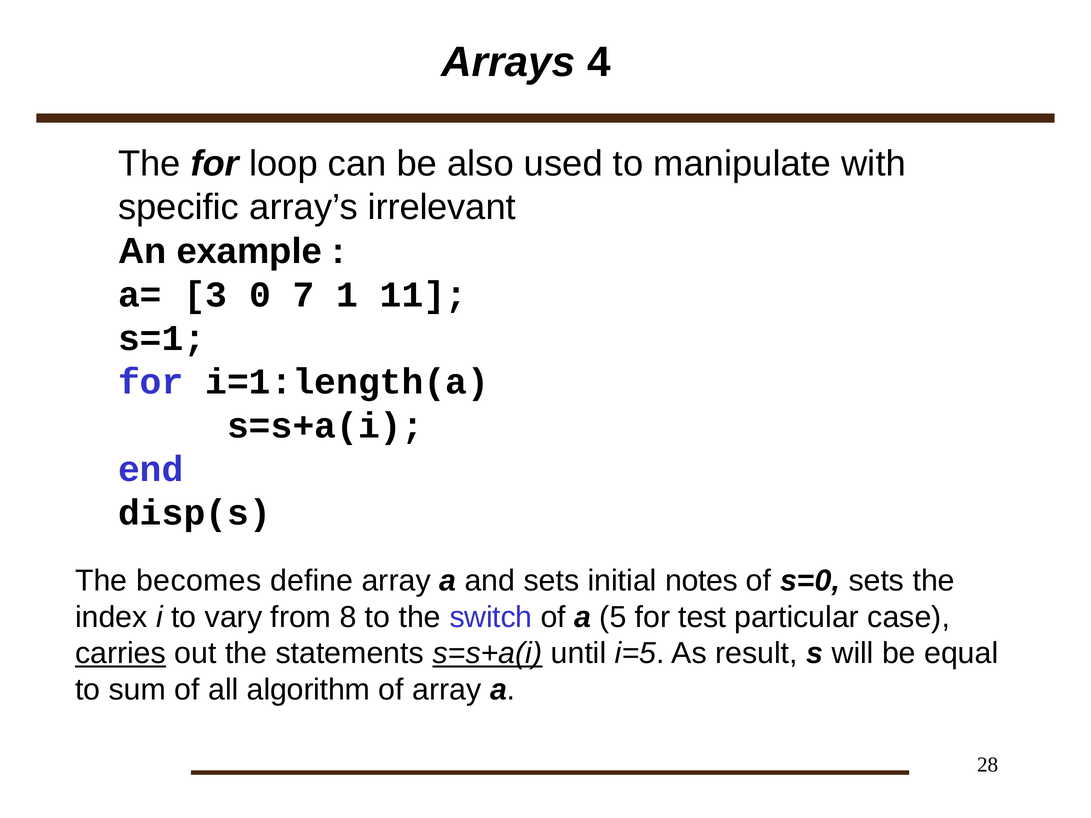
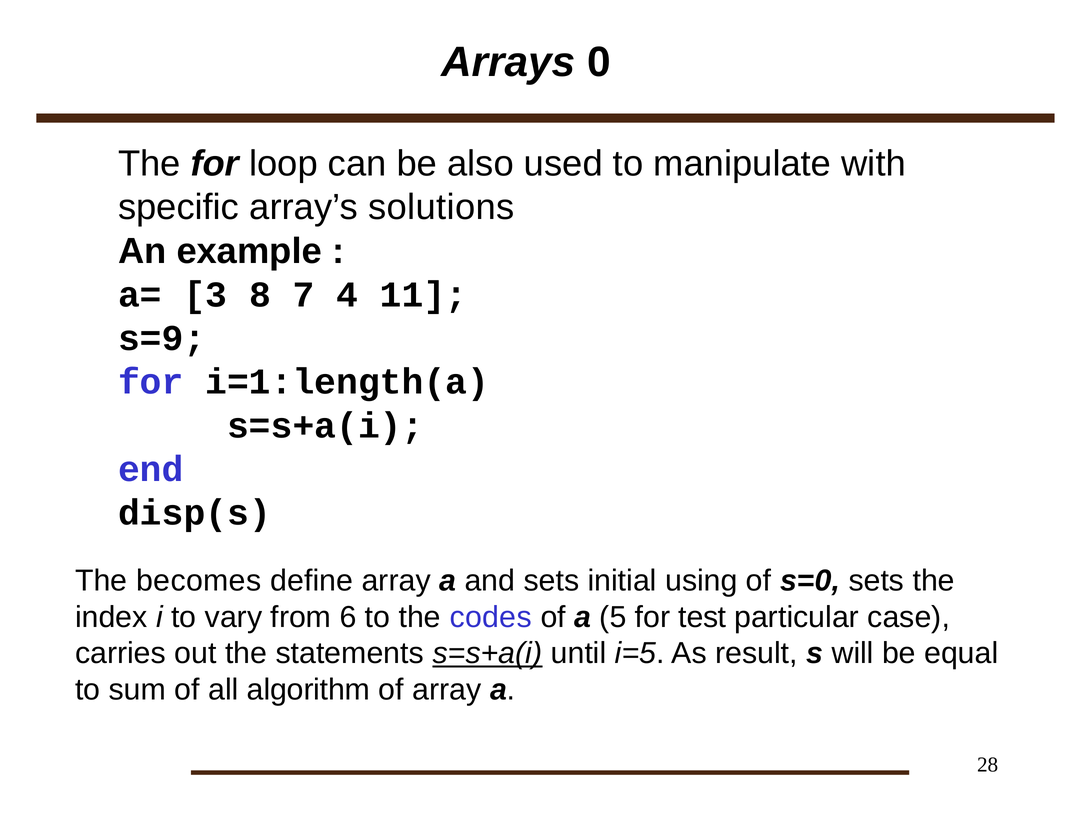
4: 4 -> 0
irrelevant: irrelevant -> solutions
0: 0 -> 8
1: 1 -> 4
s=1: s=1 -> s=9
notes: notes -> using
8: 8 -> 6
switch: switch -> codes
carries underline: present -> none
